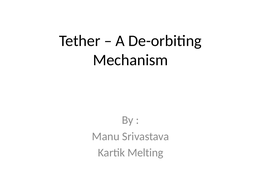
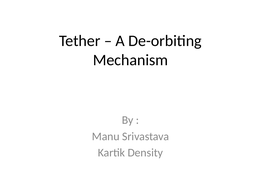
Melting: Melting -> Density
